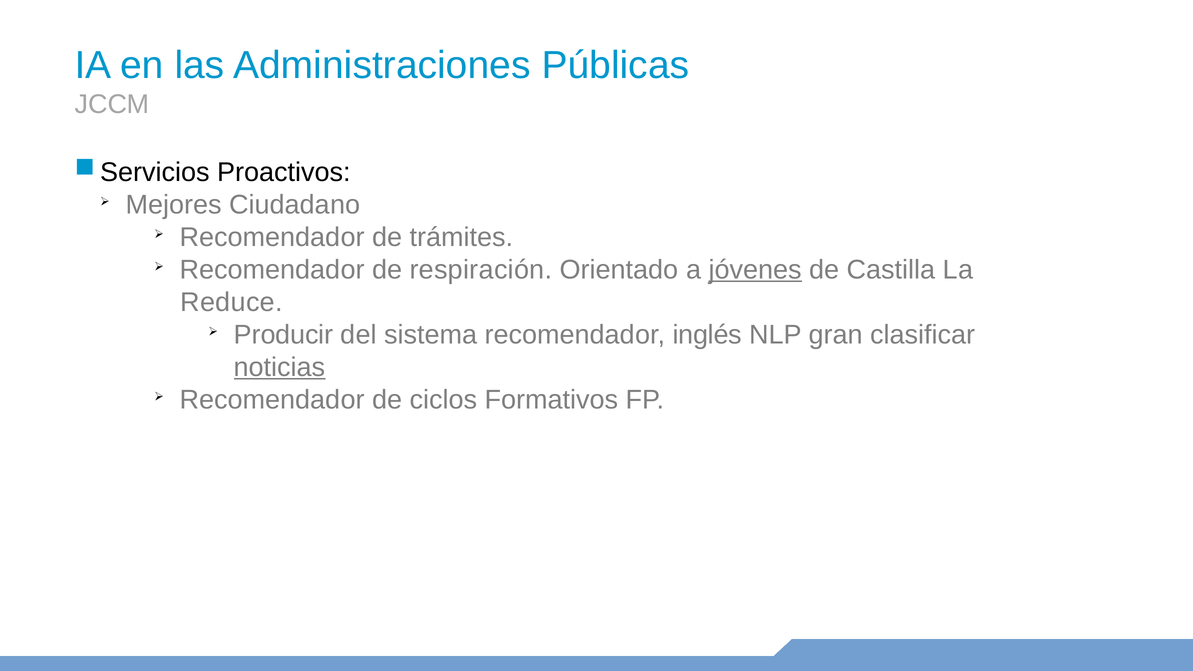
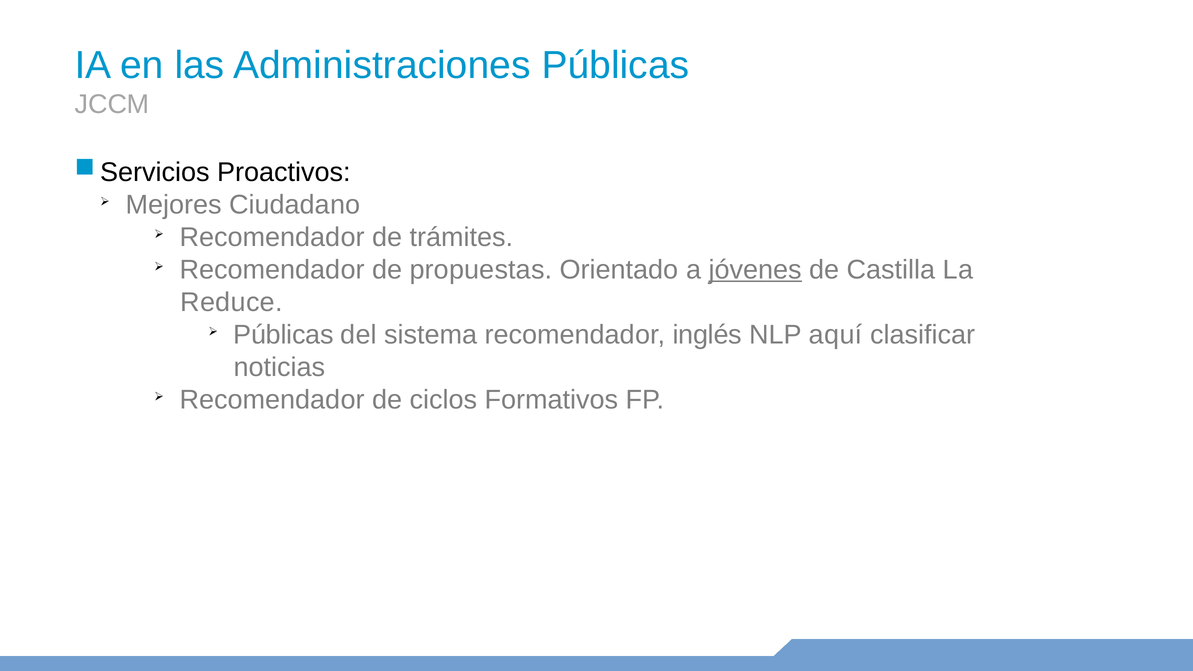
respiración: respiración -> propuestas
Producir at (284, 335): Producir -> Públicas
gran: gran -> aquí
noticias underline: present -> none
